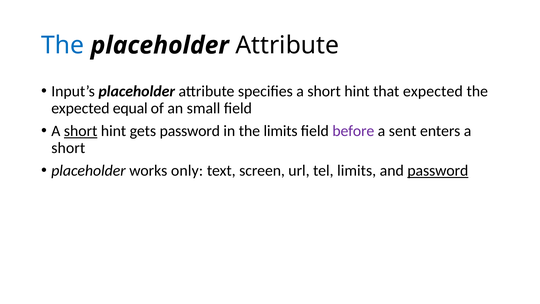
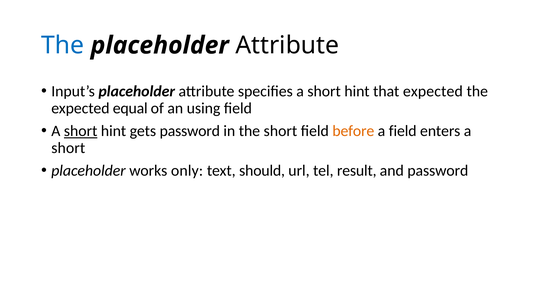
small: small -> using
the limits: limits -> short
before colour: purple -> orange
a sent: sent -> field
screen: screen -> should
tel limits: limits -> result
password at (438, 171) underline: present -> none
